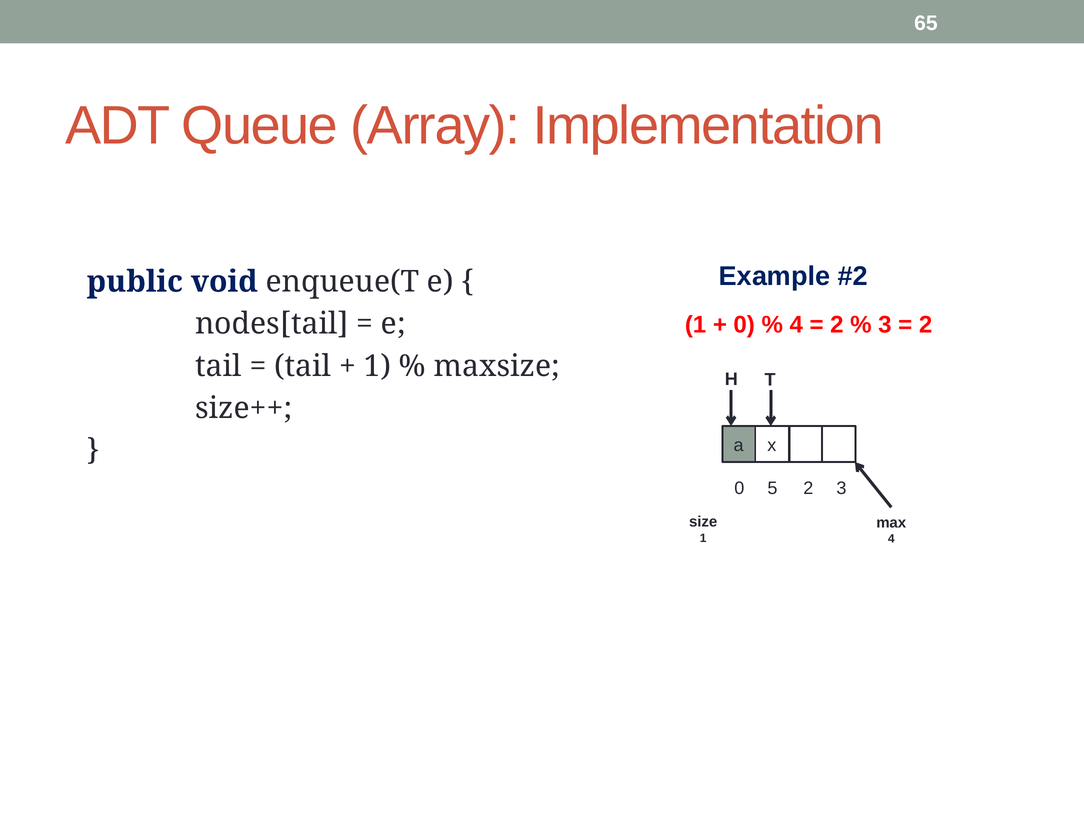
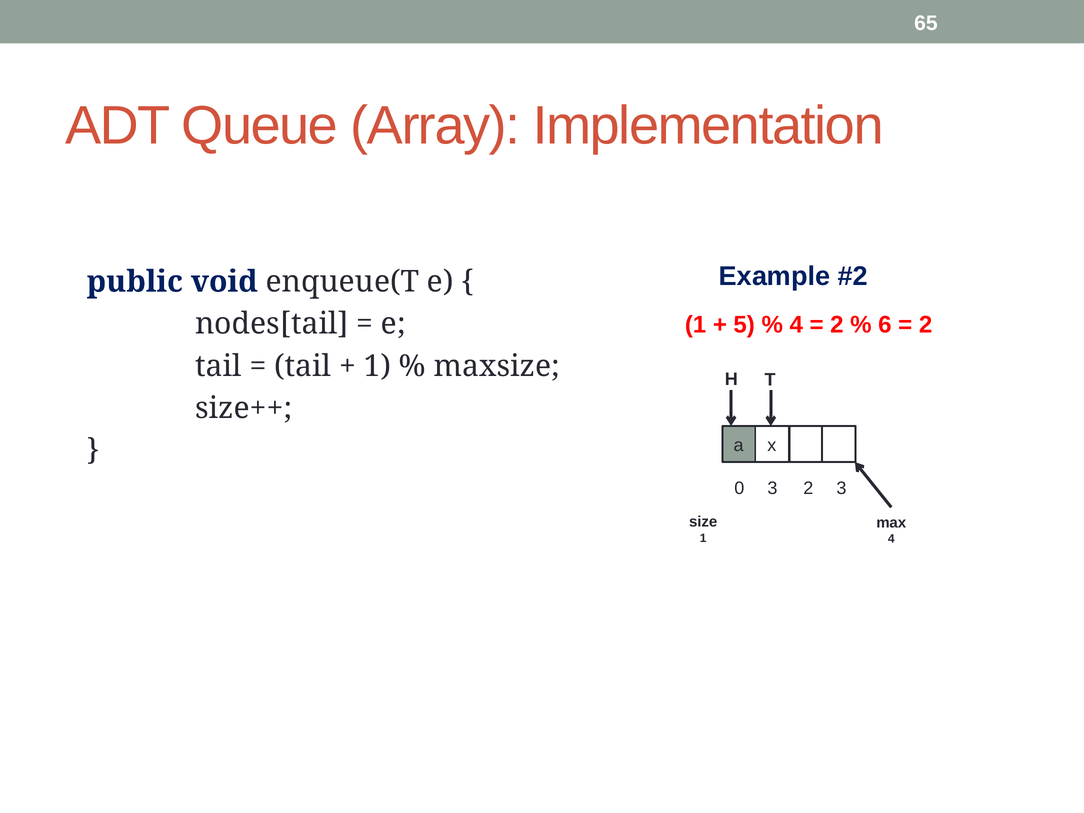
0 at (744, 325): 0 -> 5
3 at (885, 325): 3 -> 6
0 5: 5 -> 3
